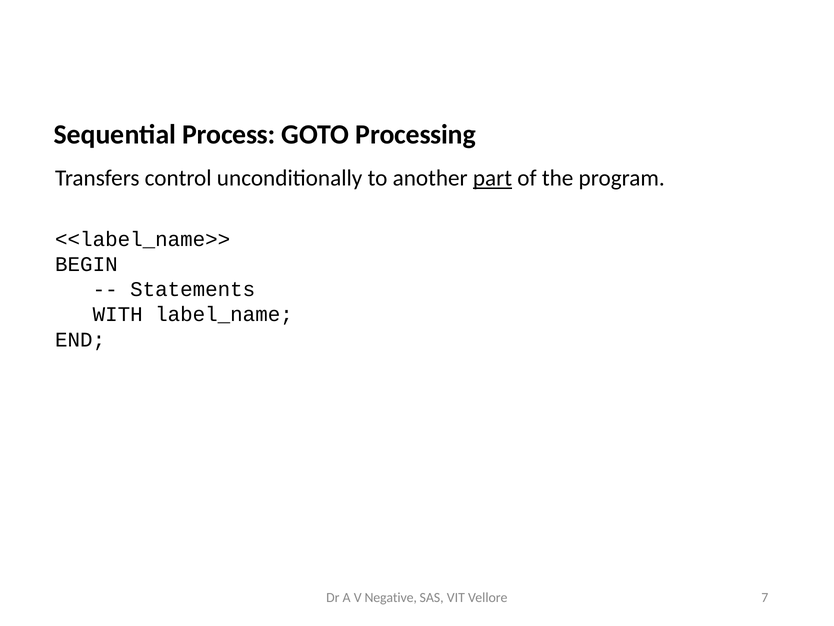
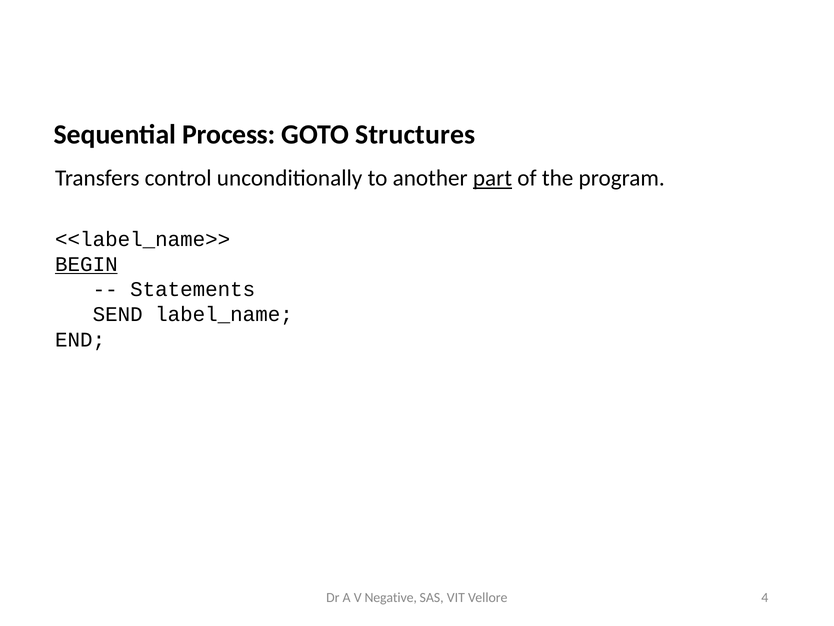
Processing: Processing -> Structures
BEGIN underline: none -> present
WITH: WITH -> SEND
7: 7 -> 4
